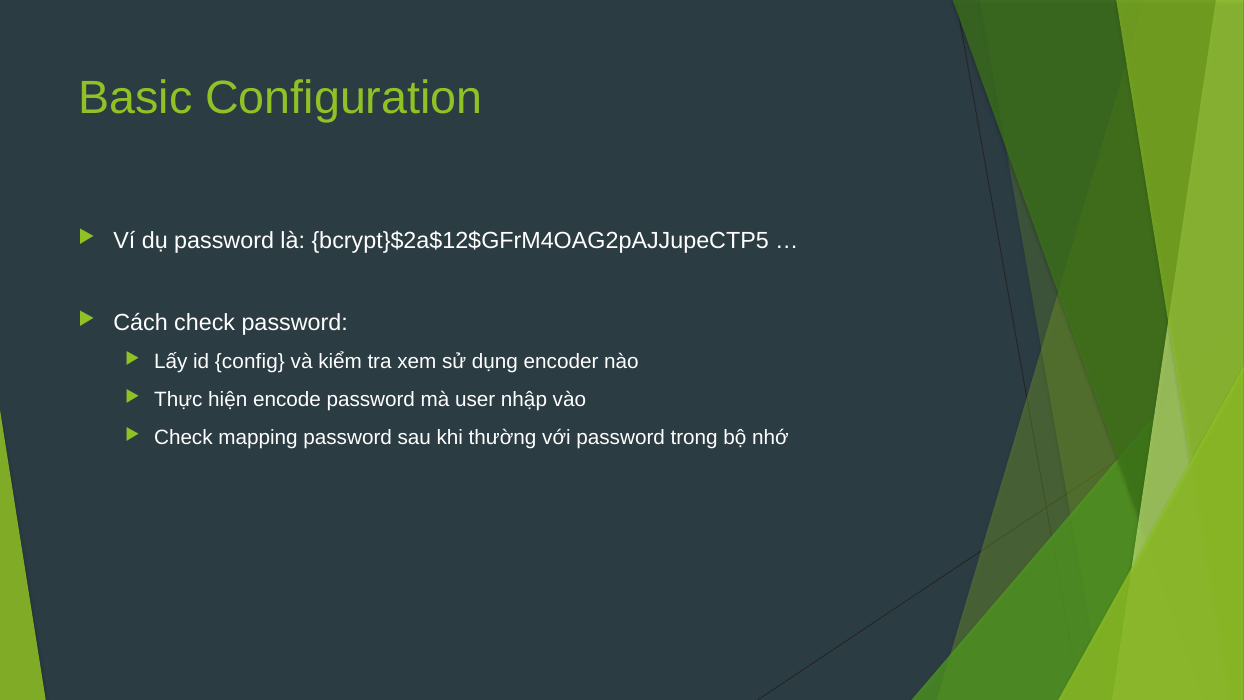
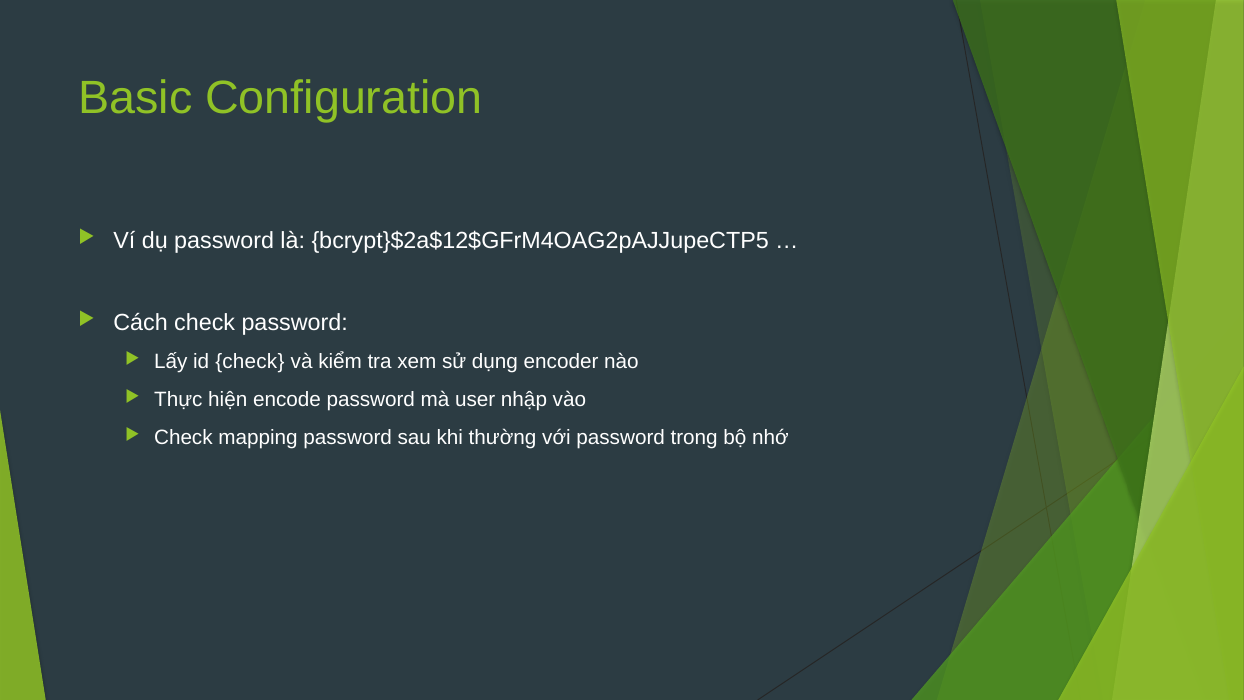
id config: config -> check
